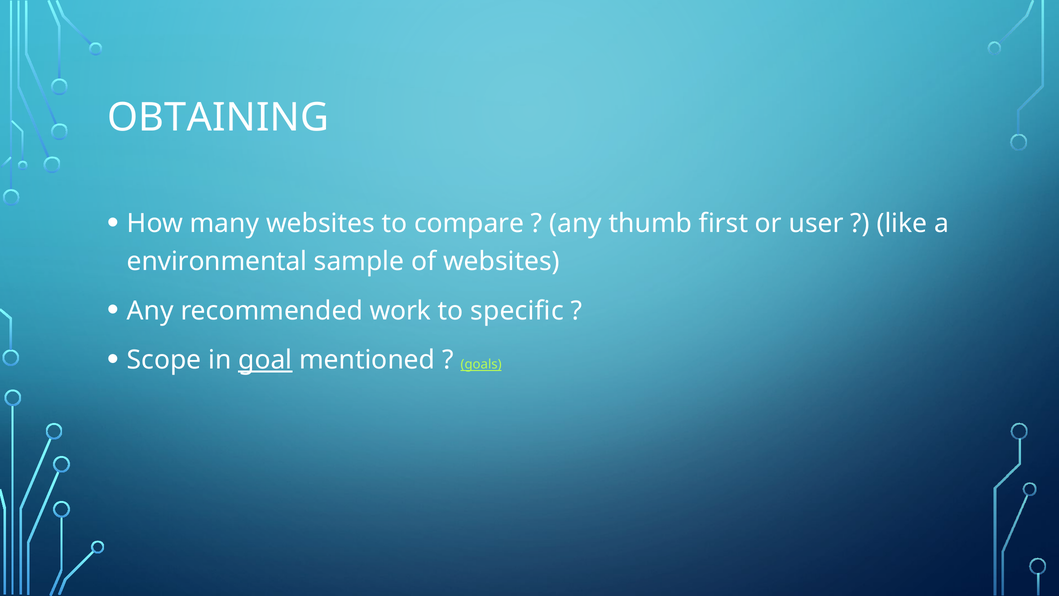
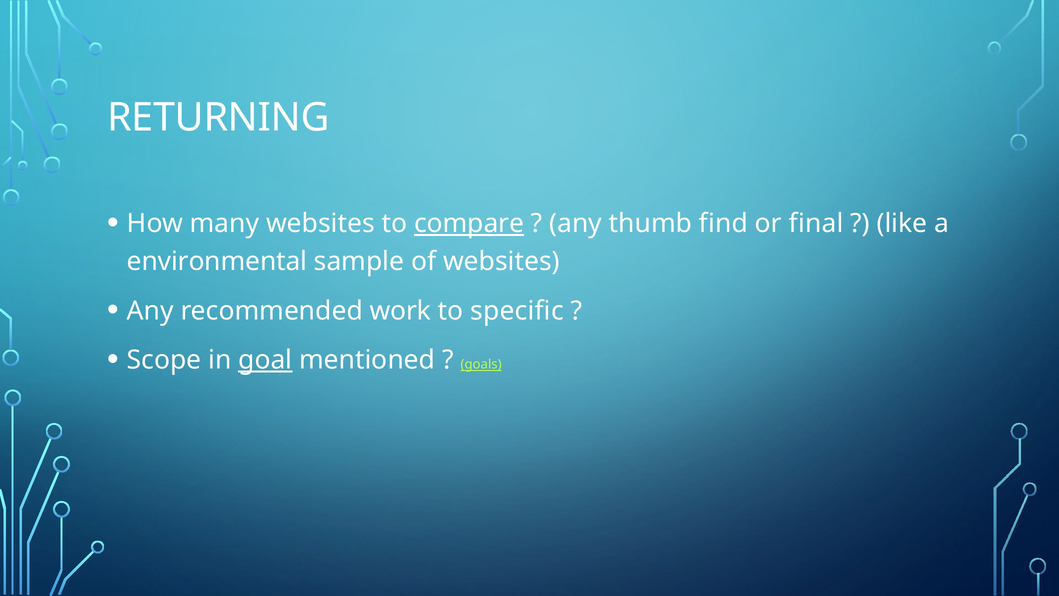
OBTAINING: OBTAINING -> RETURNING
compare underline: none -> present
first: first -> find
user: user -> final
